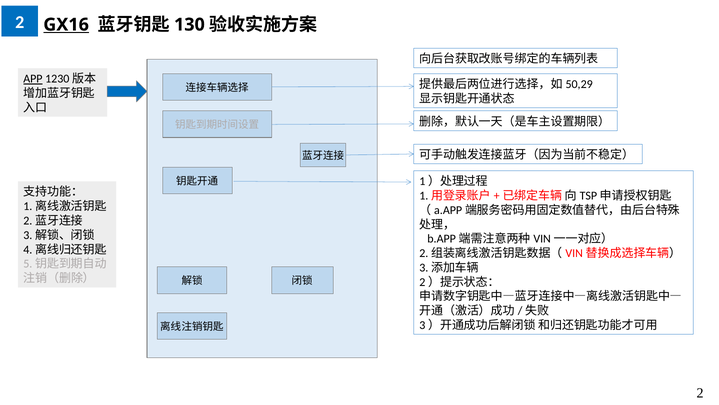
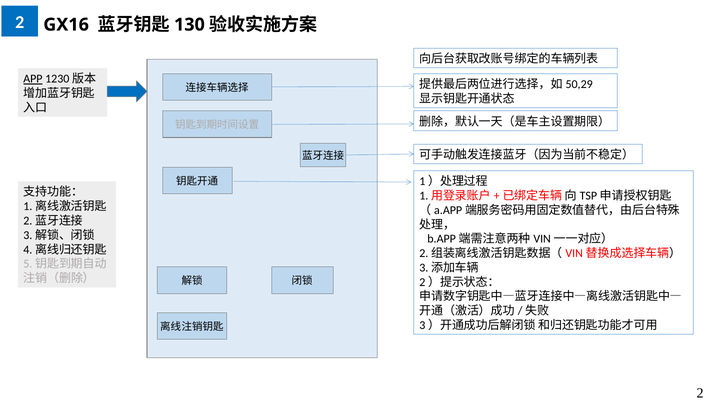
GX16 underline: present -> none
